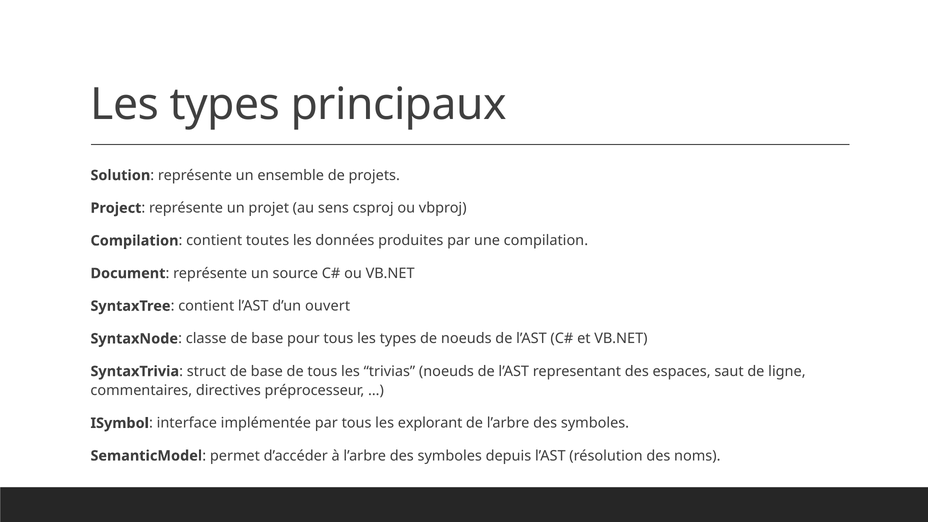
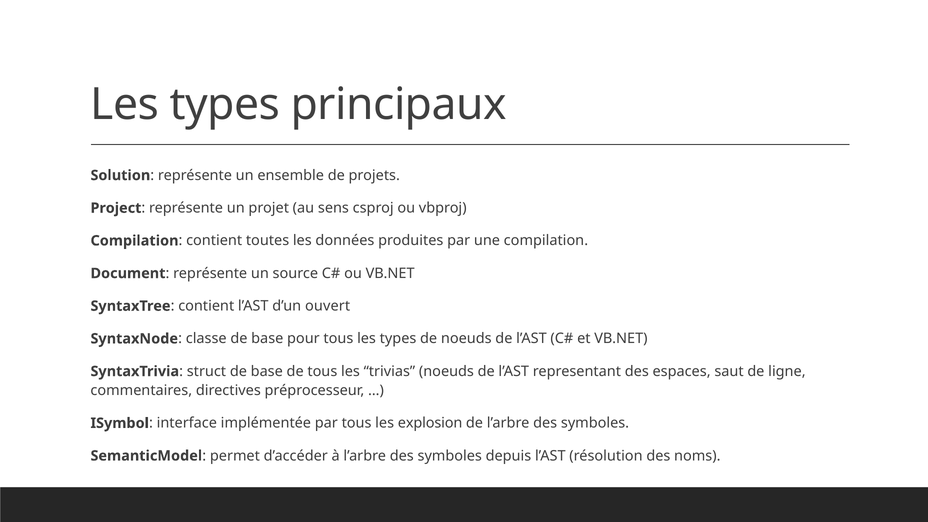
explorant: explorant -> explosion
